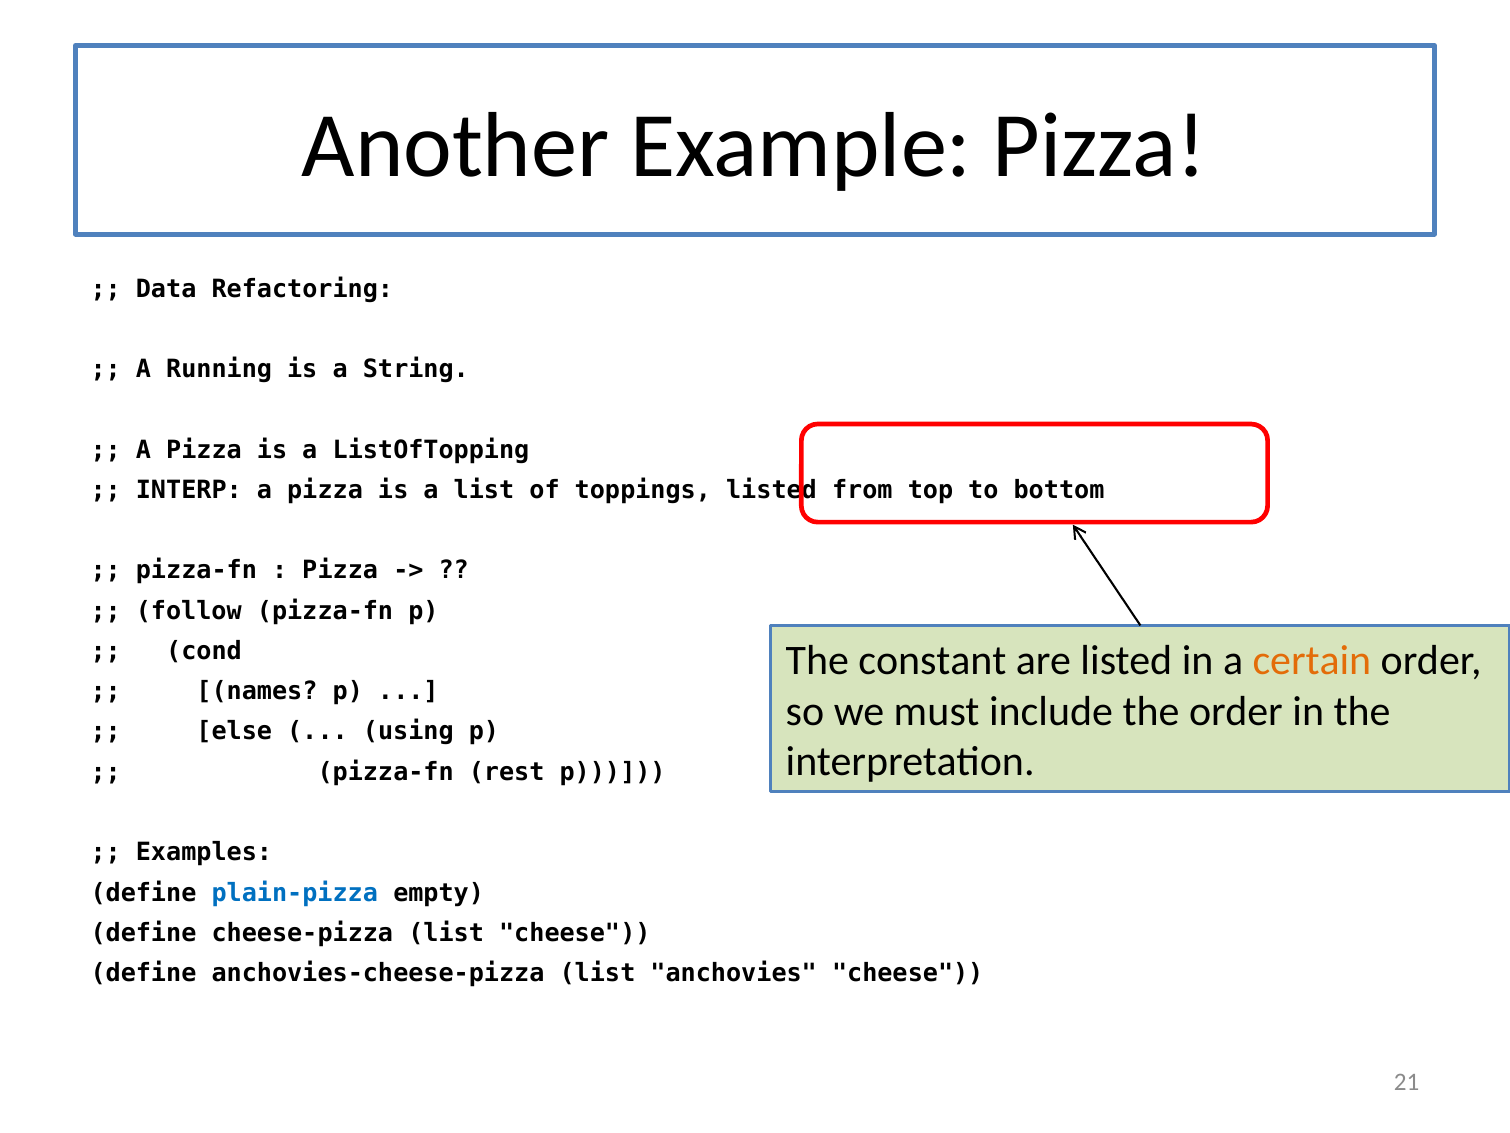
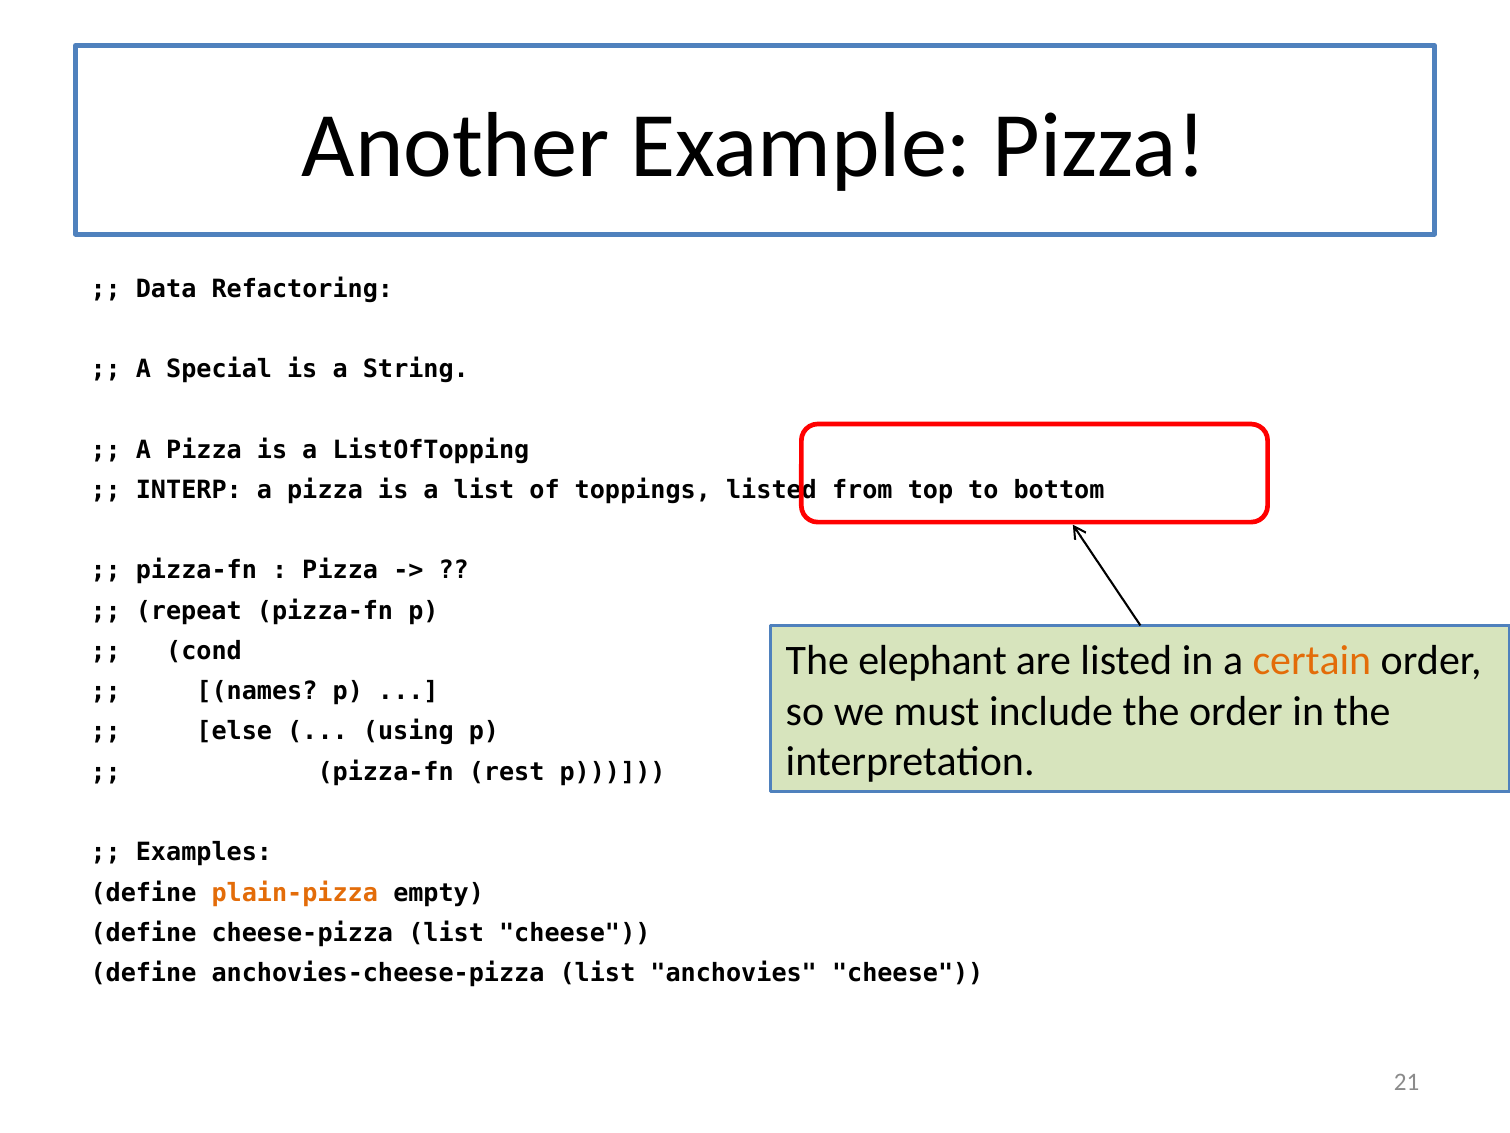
Running: Running -> Special
follow: follow -> repeat
constant: constant -> elephant
plain-pizza colour: blue -> orange
